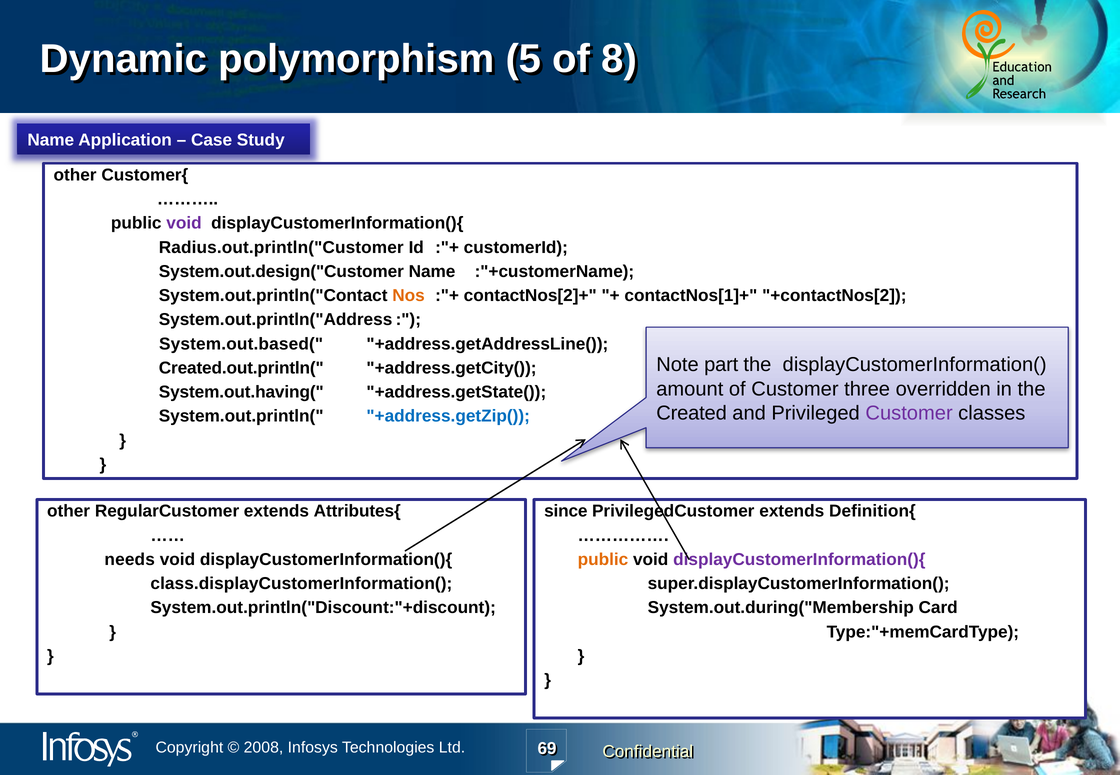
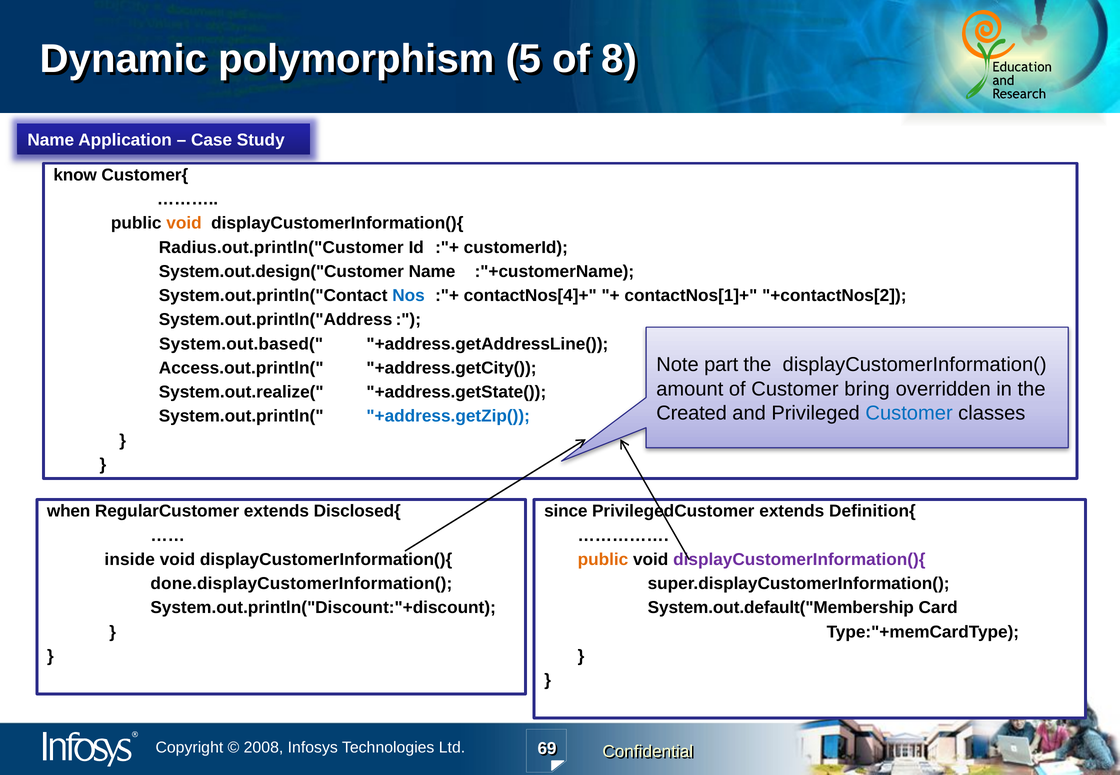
other at (75, 175): other -> know
void at (184, 223) colour: purple -> orange
Nos colour: orange -> blue
contactNos[2]+: contactNos[2]+ -> contactNos[4]+
Created.out.println(: Created.out.println( -> Access.out.println(
three: three -> bring
System.out.having(: System.out.having( -> System.out.realize(
Customer at (909, 413) colour: purple -> blue
other at (69, 511): other -> when
Attributes{: Attributes{ -> Disclosed{
needs: needs -> inside
class.displayCustomerInformation(: class.displayCustomerInformation( -> done.displayCustomerInformation(
System.out.during("Membership: System.out.during("Membership -> System.out.default("Membership
